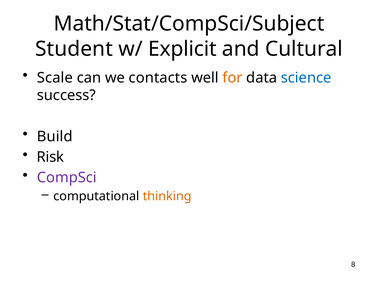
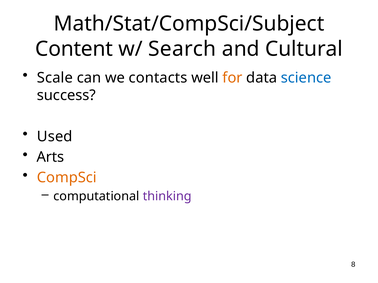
Student: Student -> Content
Explicit: Explicit -> Search
Build: Build -> Used
Risk: Risk -> Arts
CompSci colour: purple -> orange
thinking colour: orange -> purple
